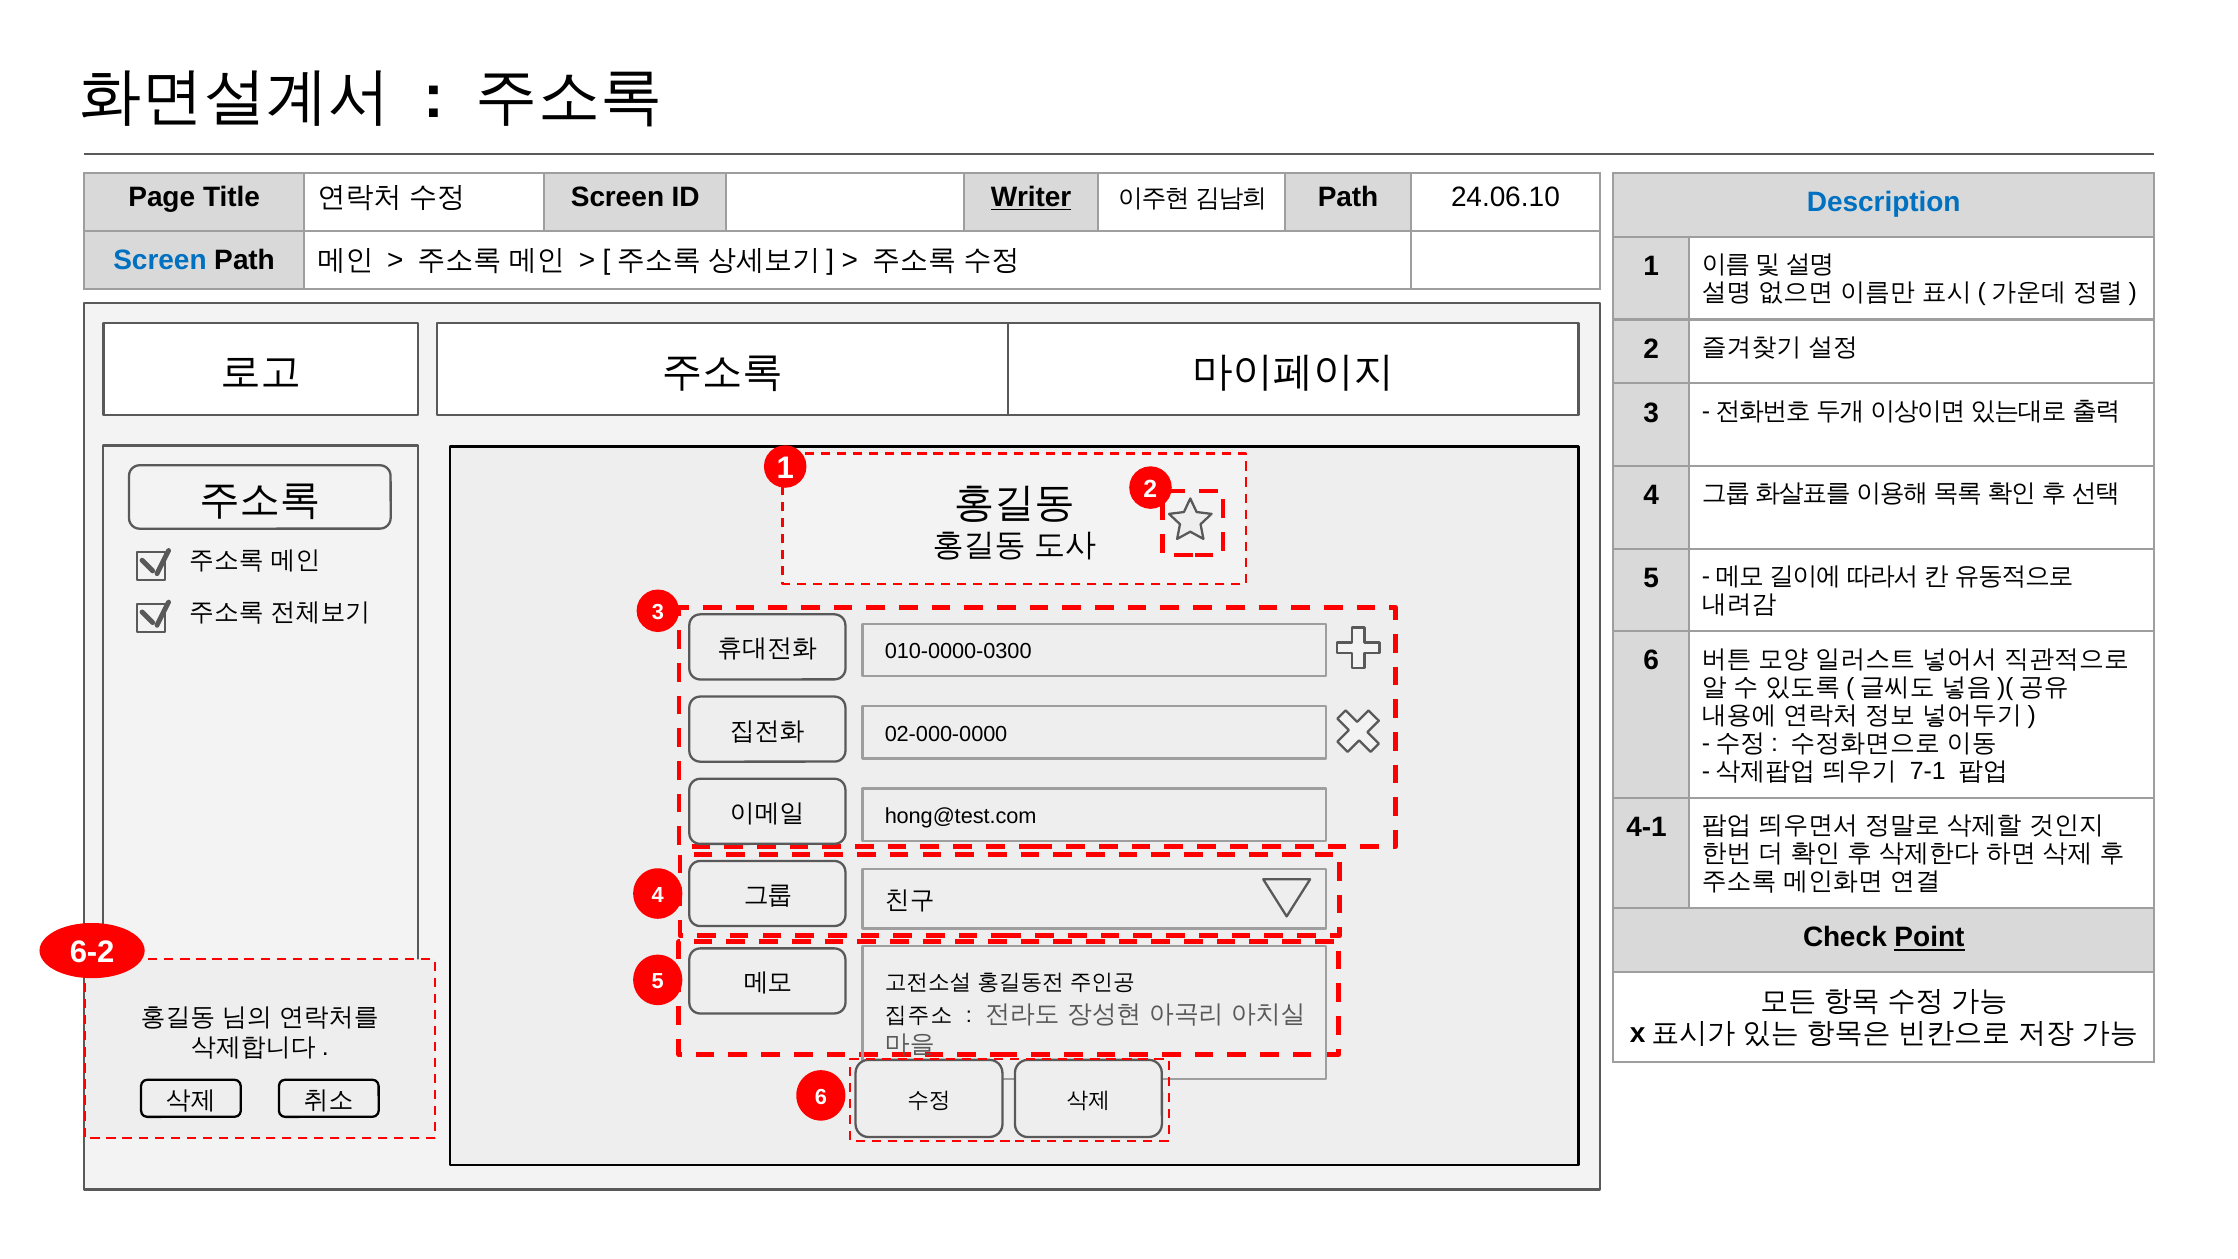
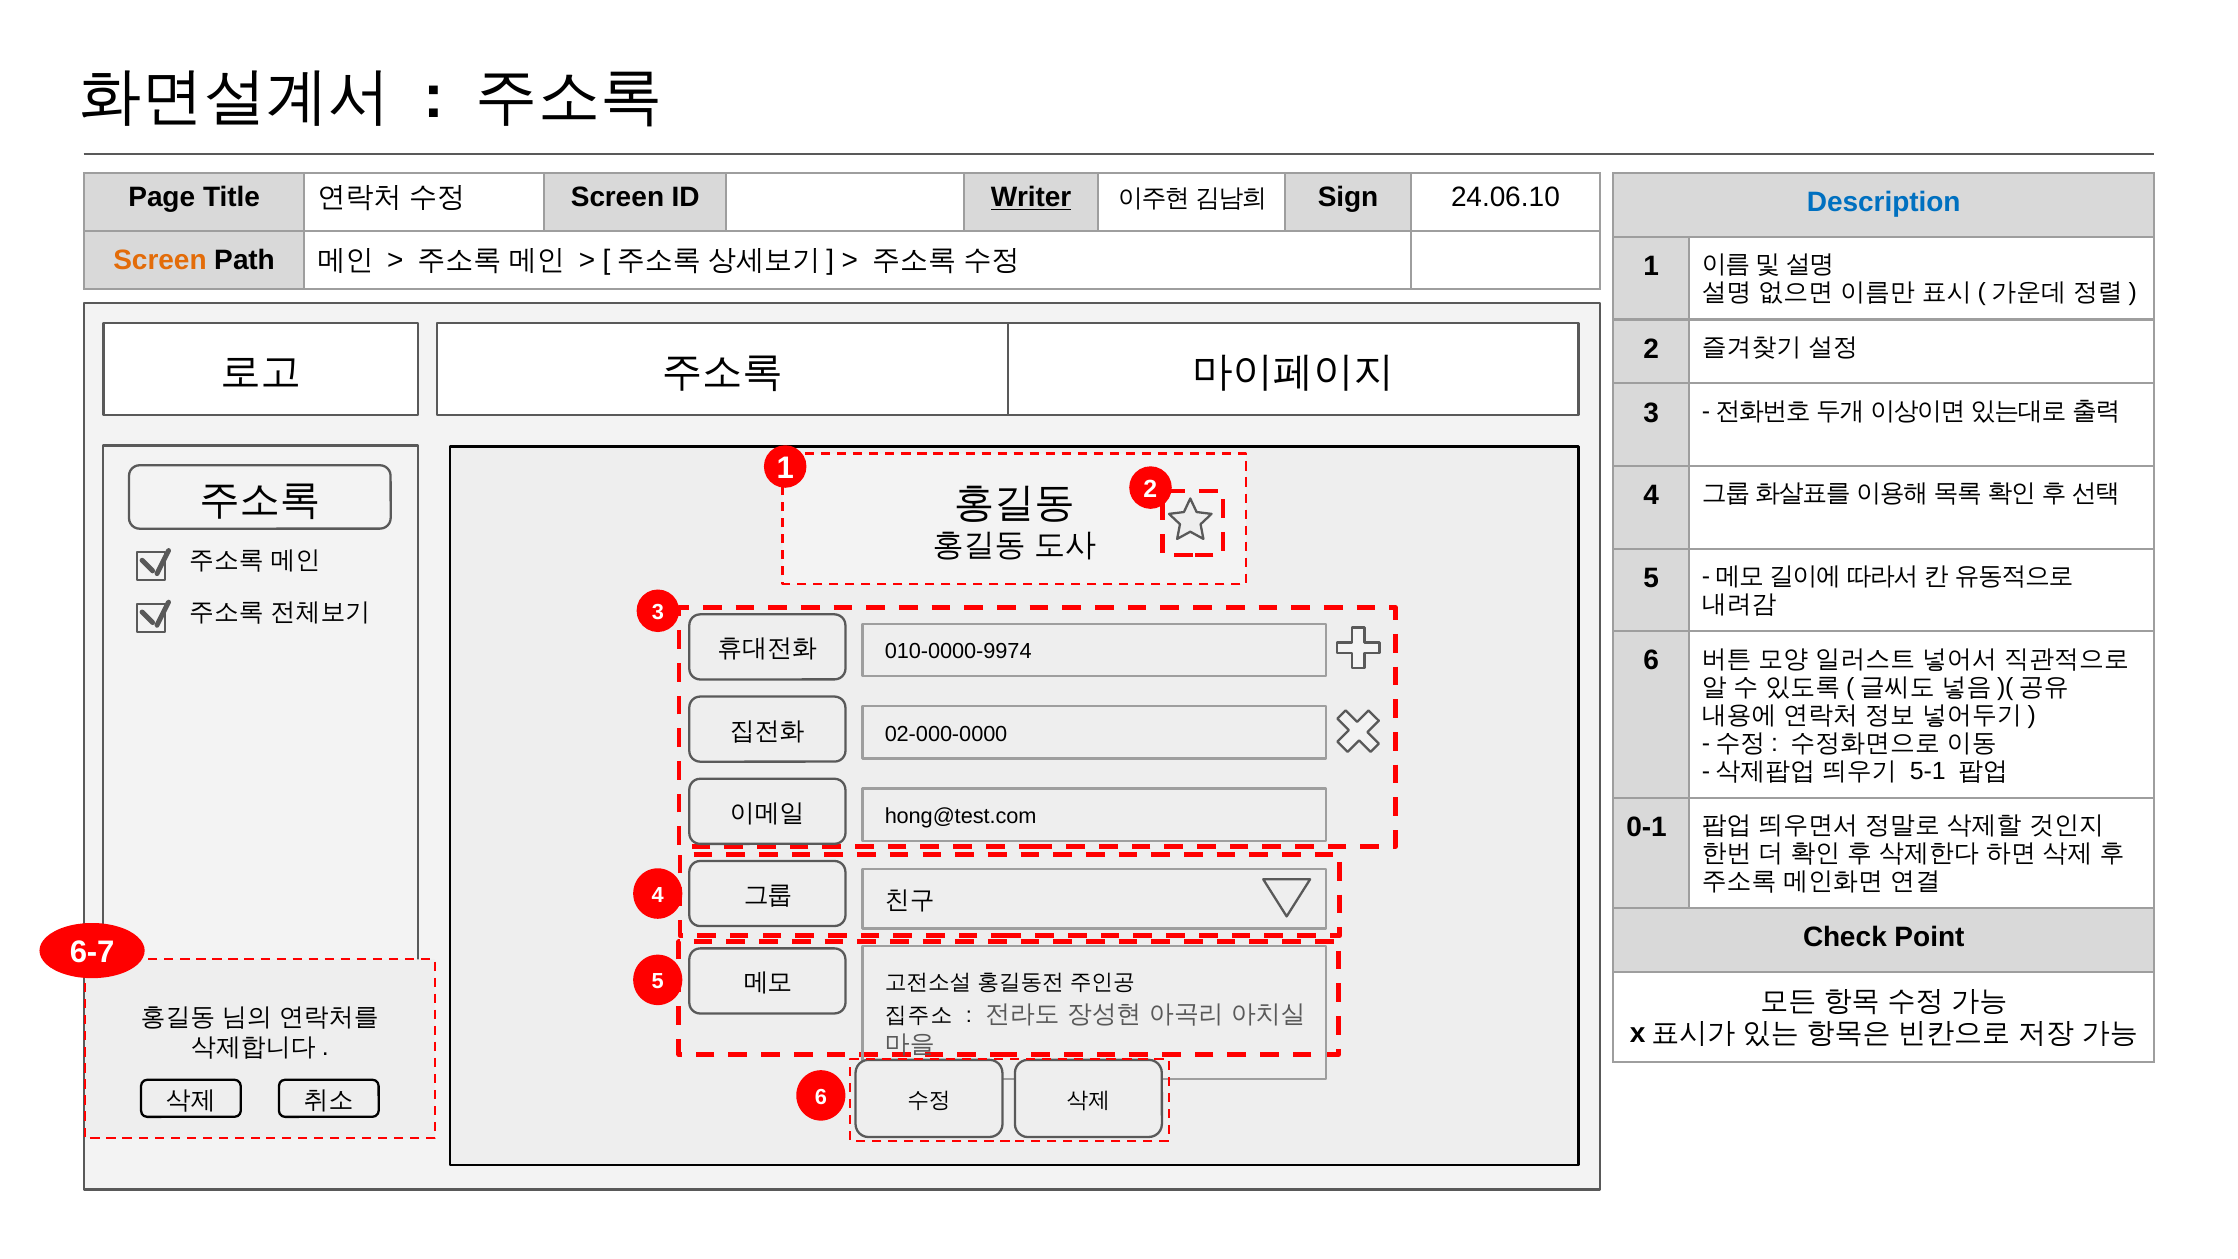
Path at (1348, 197): Path -> Sign
Screen at (160, 260) colour: blue -> orange
010-0000-0300: 010-0000-0300 -> 010-0000-9974
7-1: 7-1 -> 5-1
4-1: 4-1 -> 0-1
Point underline: present -> none
6-2: 6-2 -> 6-7
